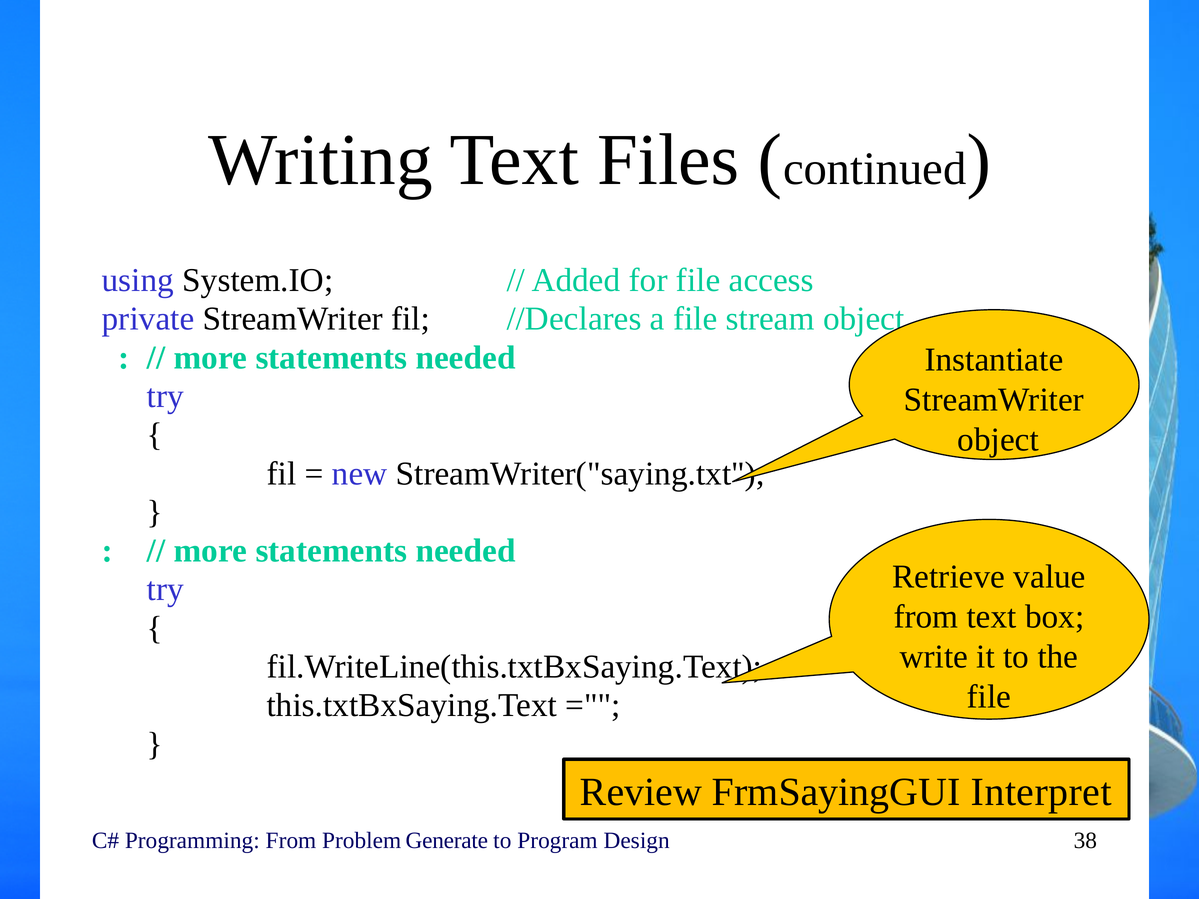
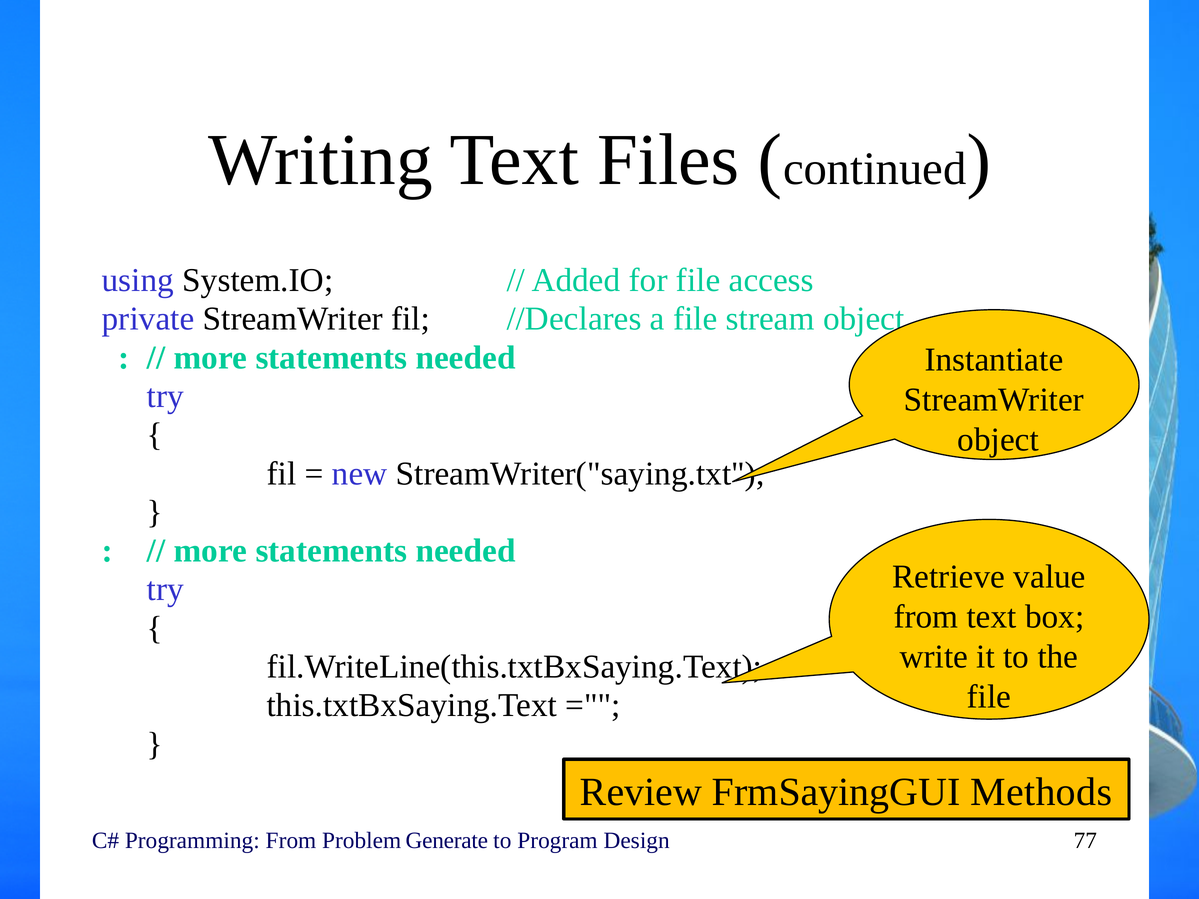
Interpret: Interpret -> Methods
38: 38 -> 77
